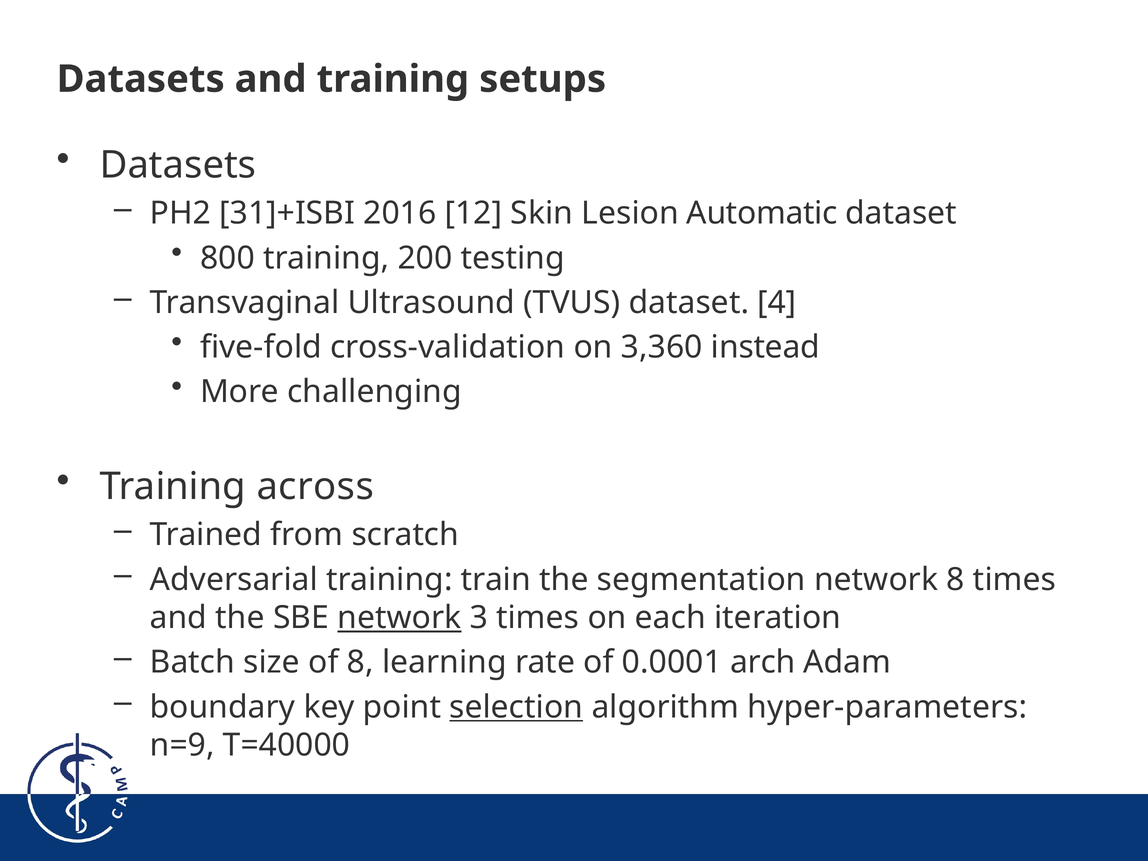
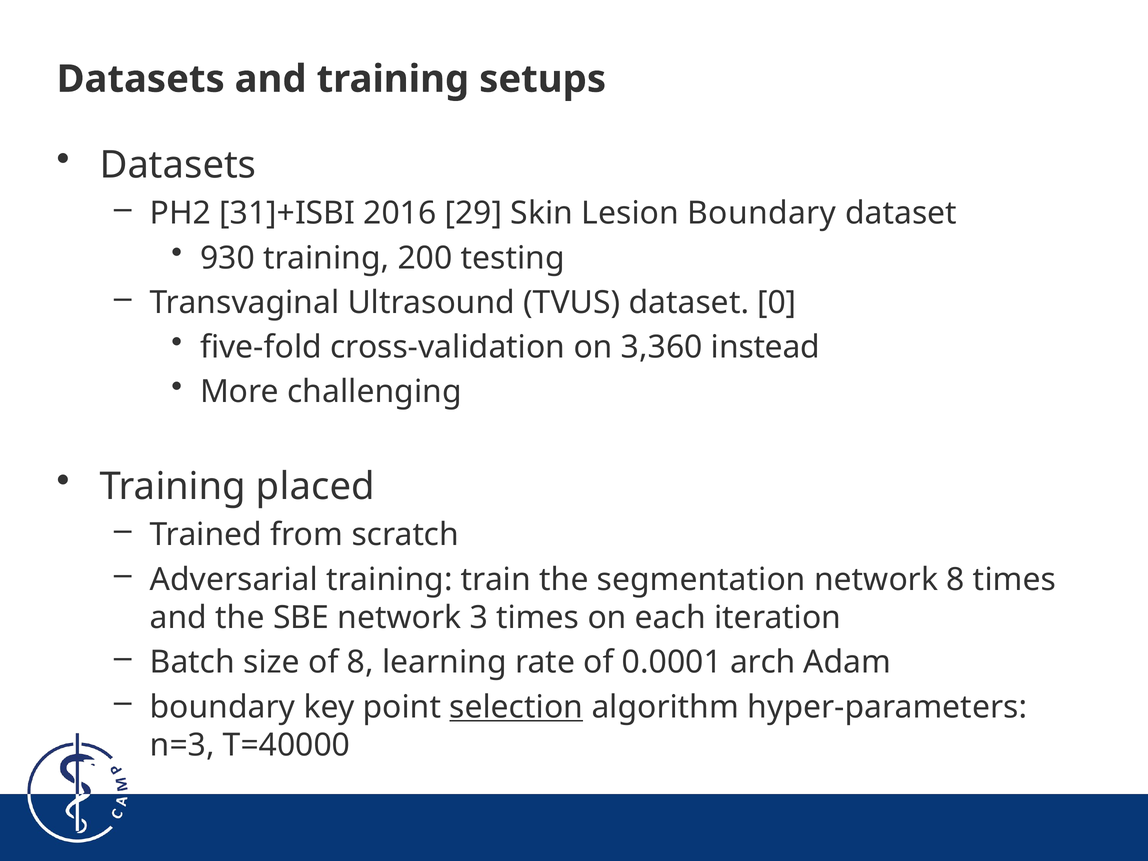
12: 12 -> 29
Lesion Automatic: Automatic -> Boundary
800: 800 -> 930
4: 4 -> 0
across: across -> placed
network at (399, 618) underline: present -> none
n=9: n=9 -> n=3
